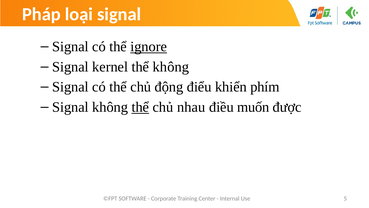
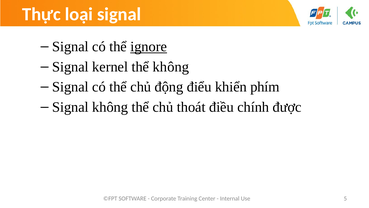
Pháp: Pháp -> Thực
thể at (140, 107) underline: present -> none
nhau: nhau -> thoát
muốn: muốn -> chính
